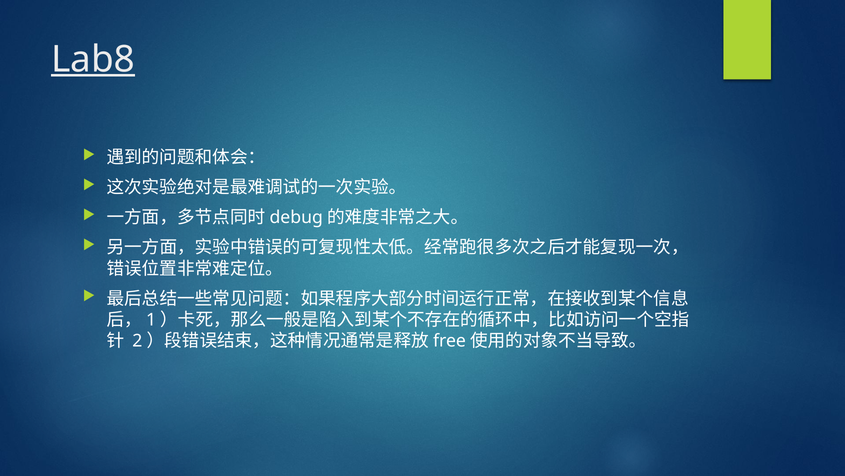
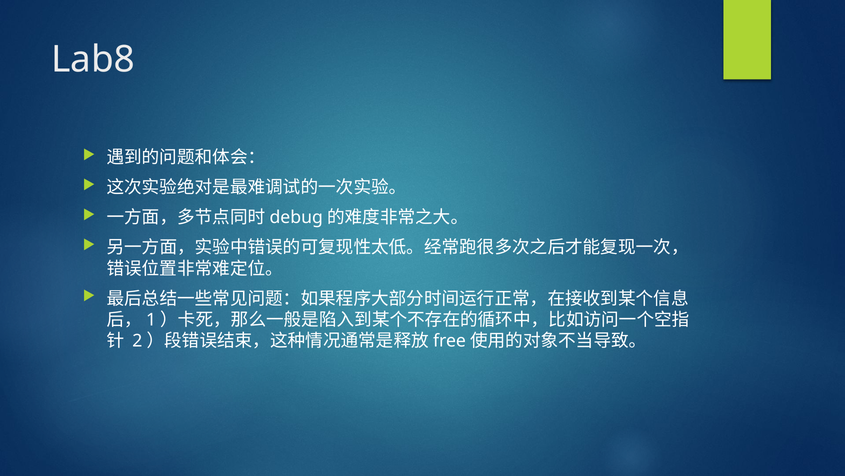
Lab8 underline: present -> none
